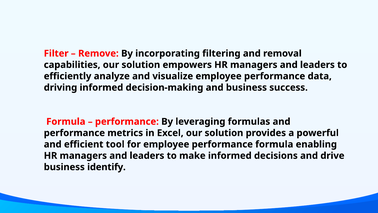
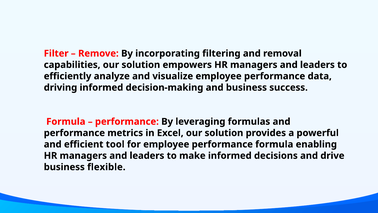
identify: identify -> flexible
